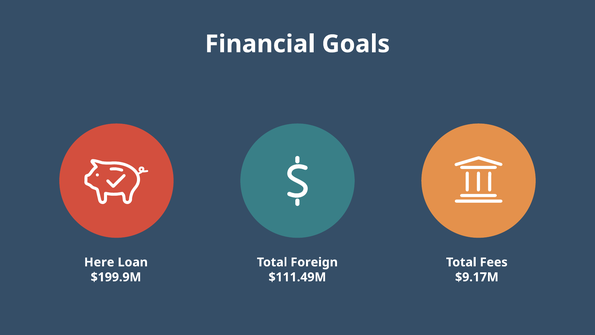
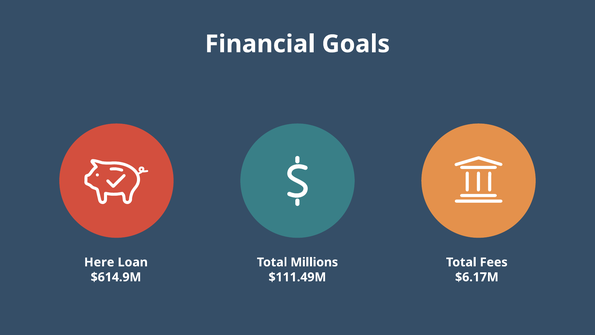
Foreign: Foreign -> Millions
$199.9M: $199.9M -> $614.9M
$9.17M: $9.17M -> $6.17M
